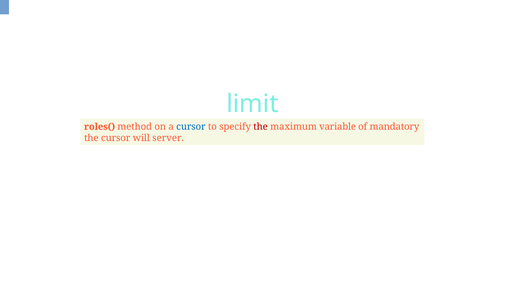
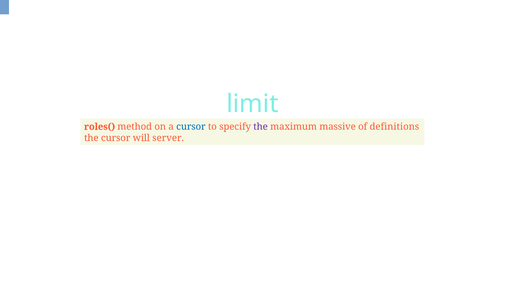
the at (261, 127) colour: red -> purple
variable: variable -> massive
mandatory: mandatory -> definitions
